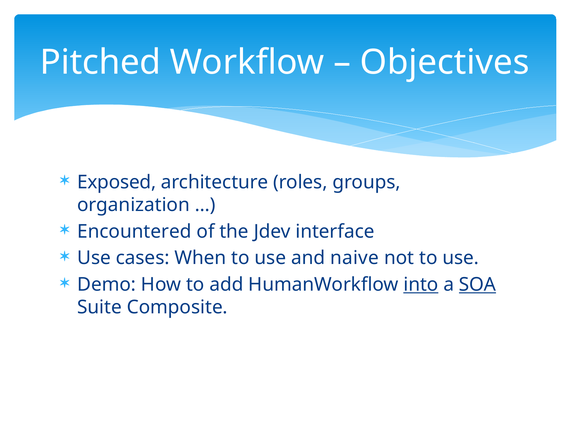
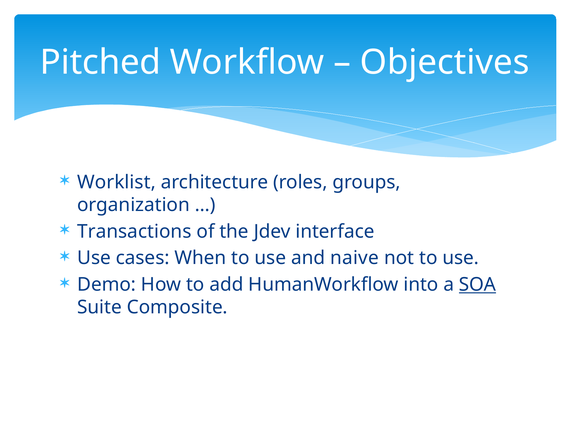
Exposed: Exposed -> Worklist
Encountered: Encountered -> Transactions
into underline: present -> none
